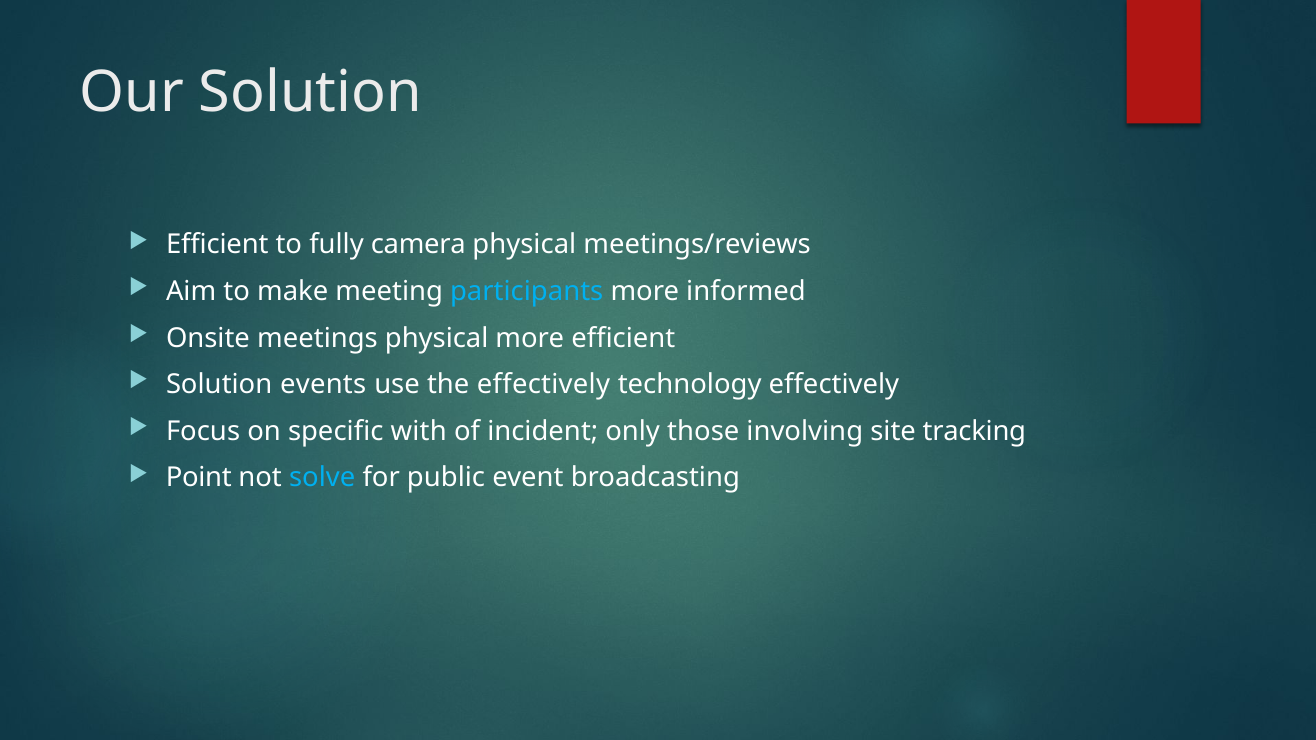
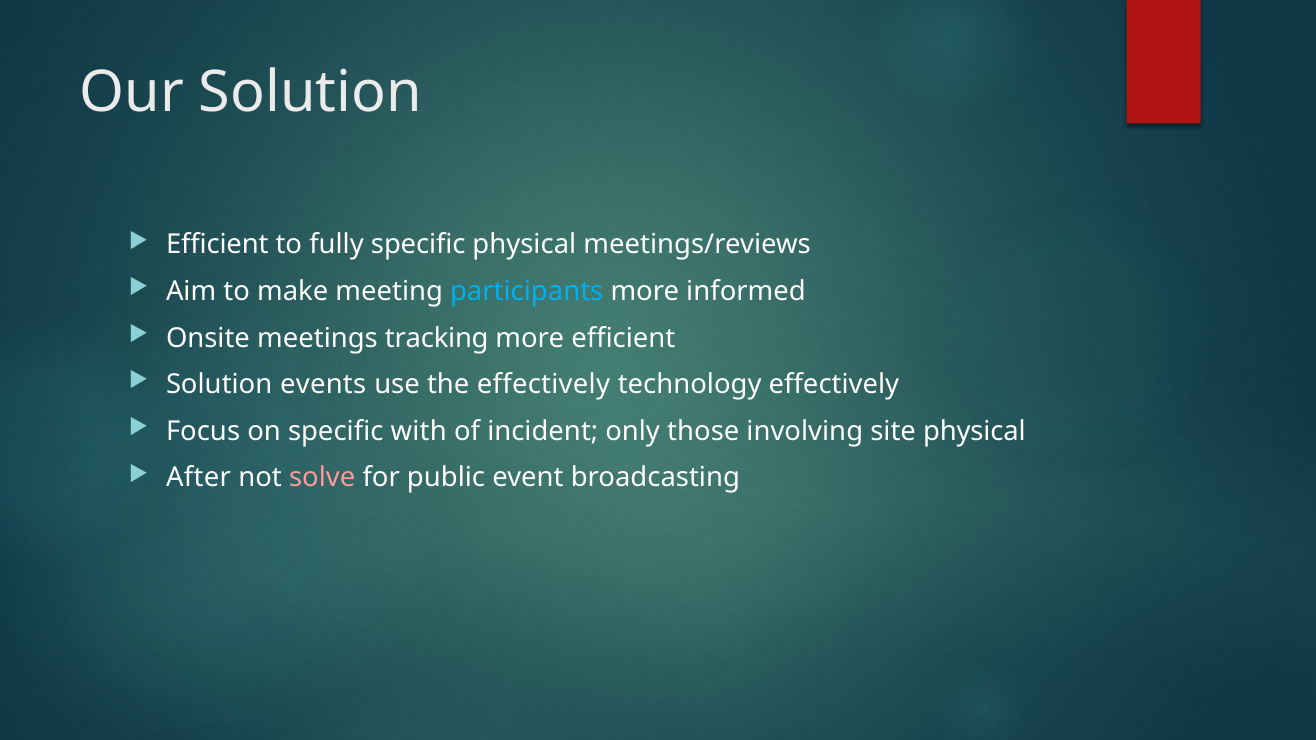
fully camera: camera -> specific
meetings physical: physical -> tracking
site tracking: tracking -> physical
Point: Point -> After
solve colour: light blue -> pink
